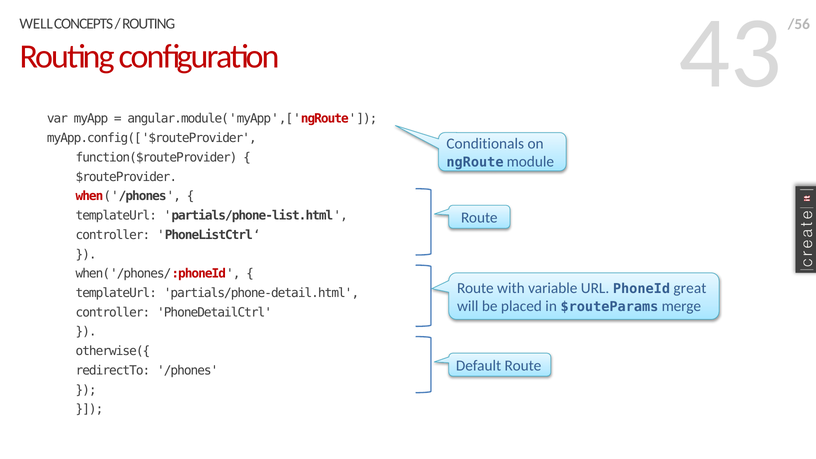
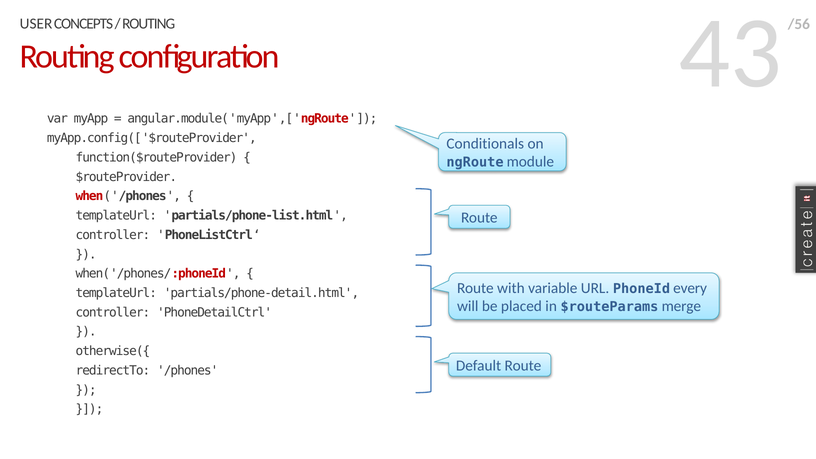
WELL: WELL -> USER
great: great -> every
